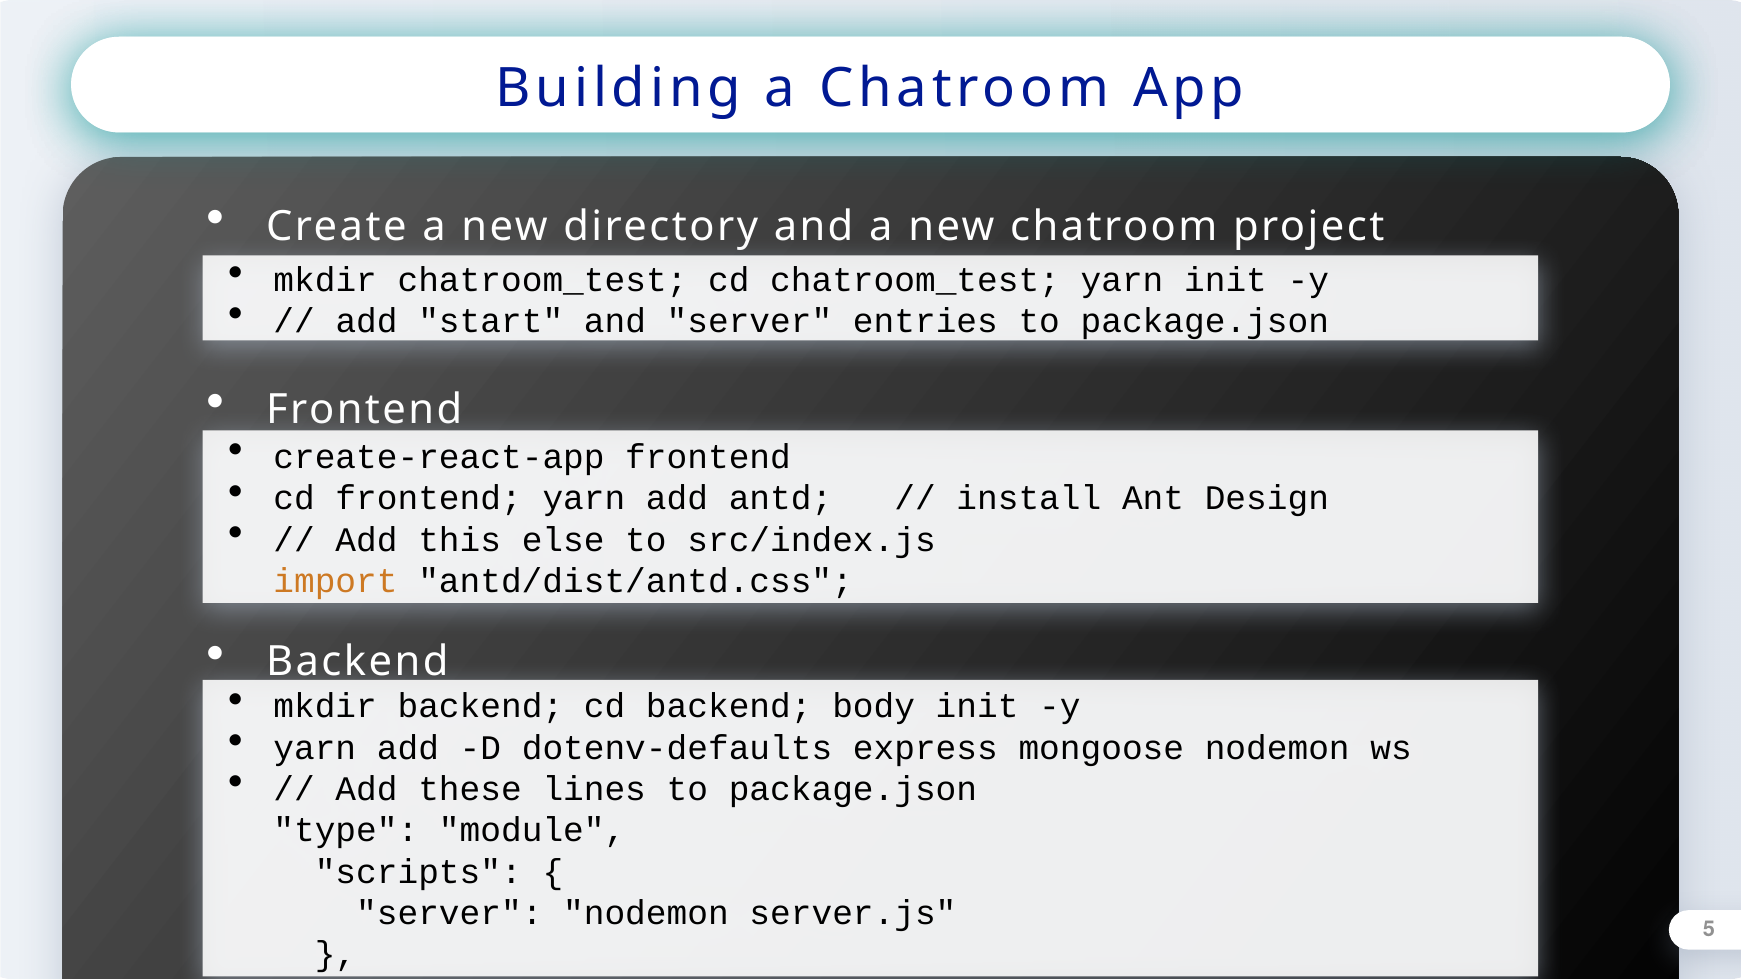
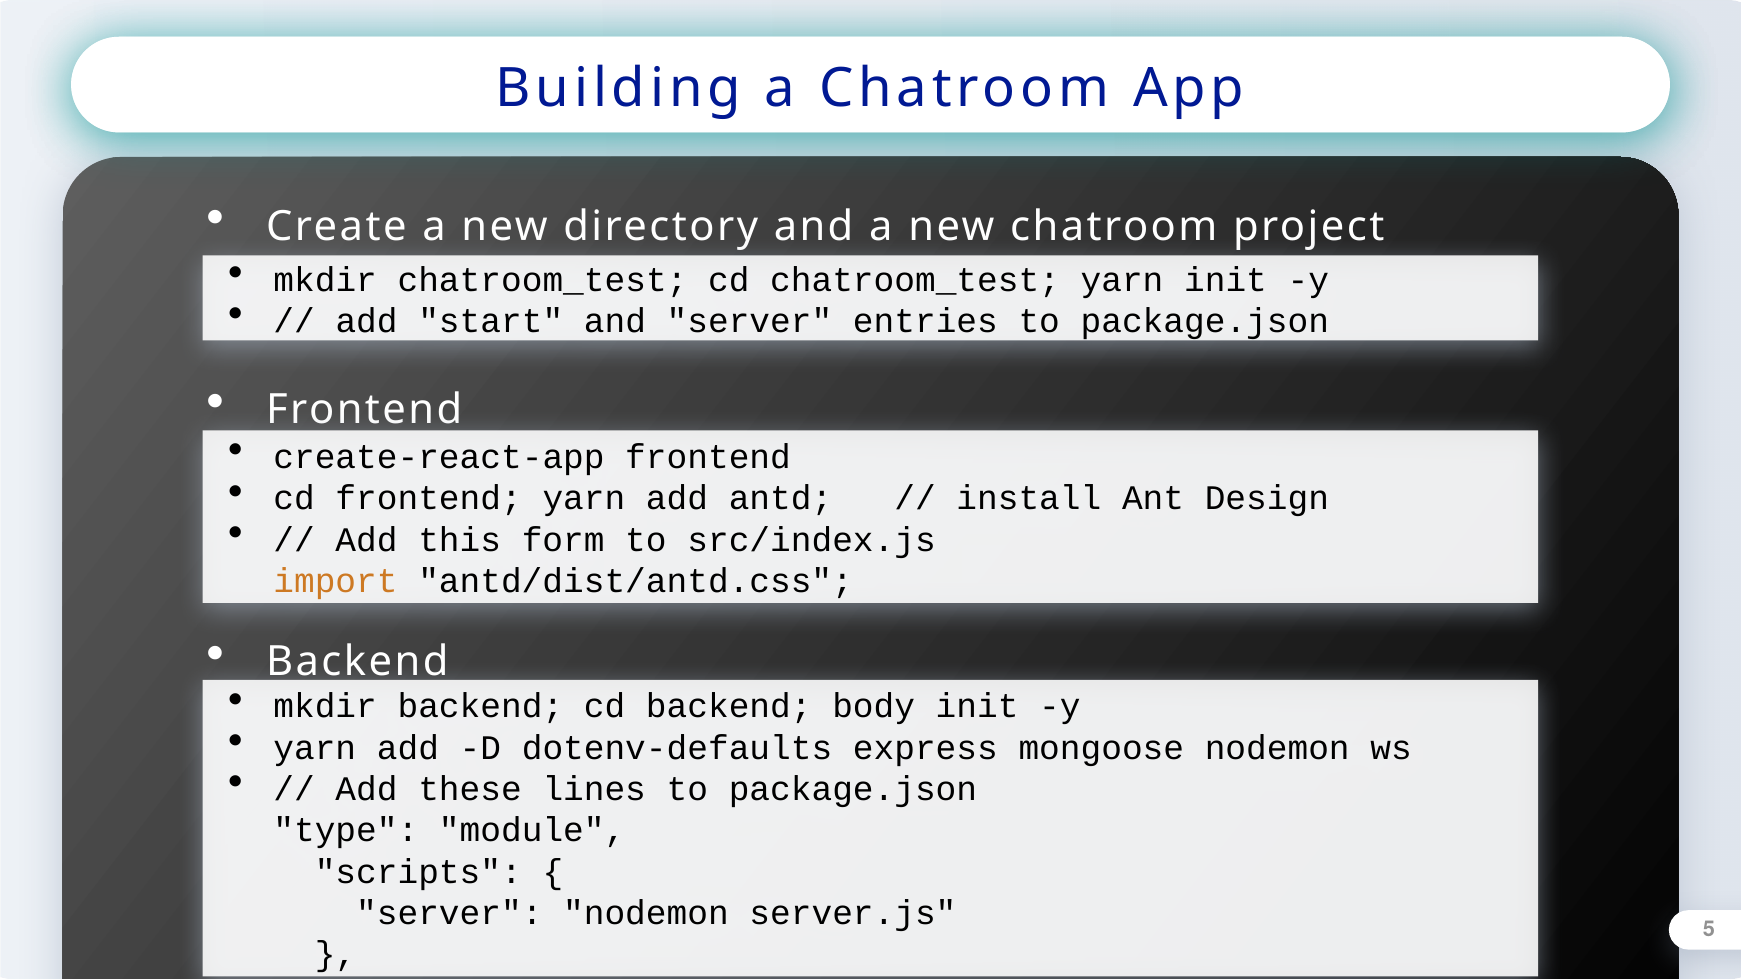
else: else -> form
